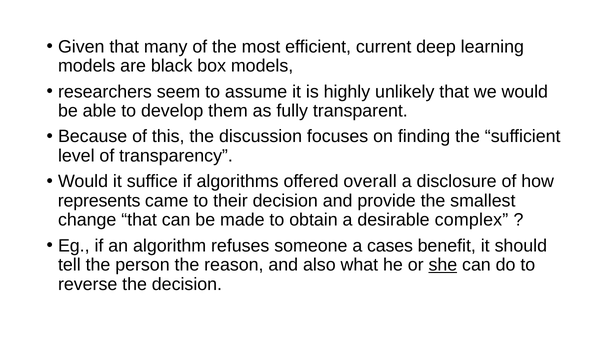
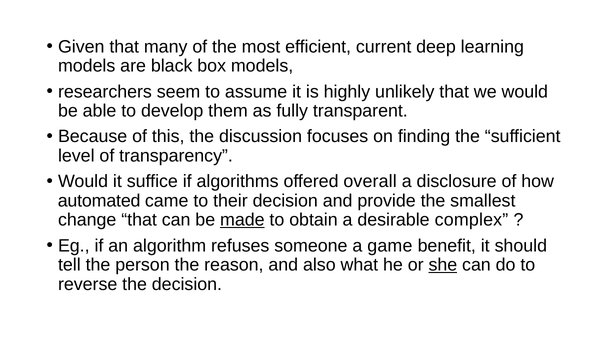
represents: represents -> automated
made underline: none -> present
cases: cases -> game
